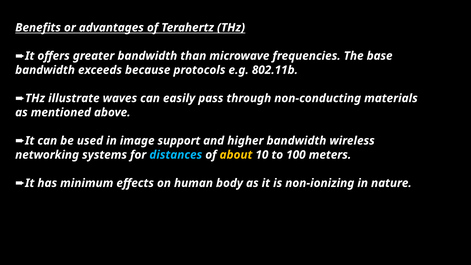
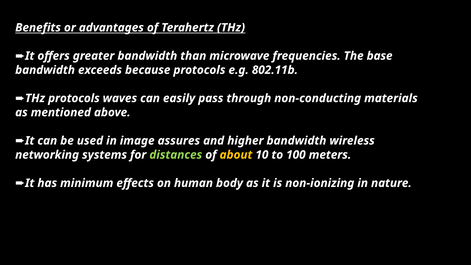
THz illustrate: illustrate -> protocols
support: support -> assures
distances colour: light blue -> light green
